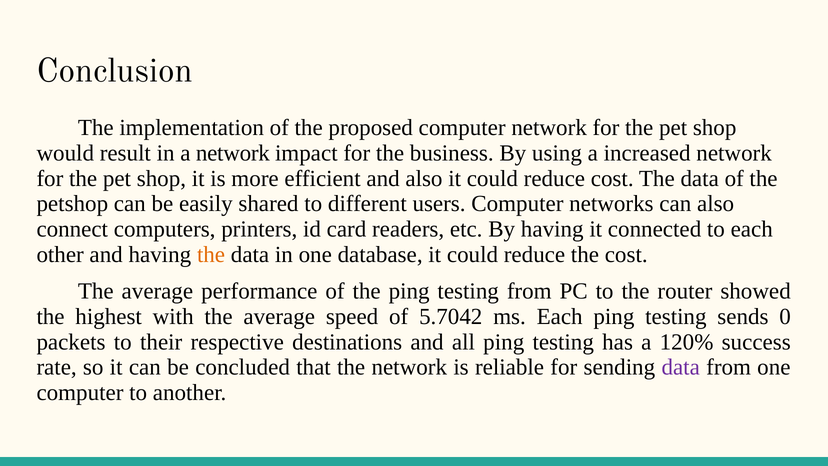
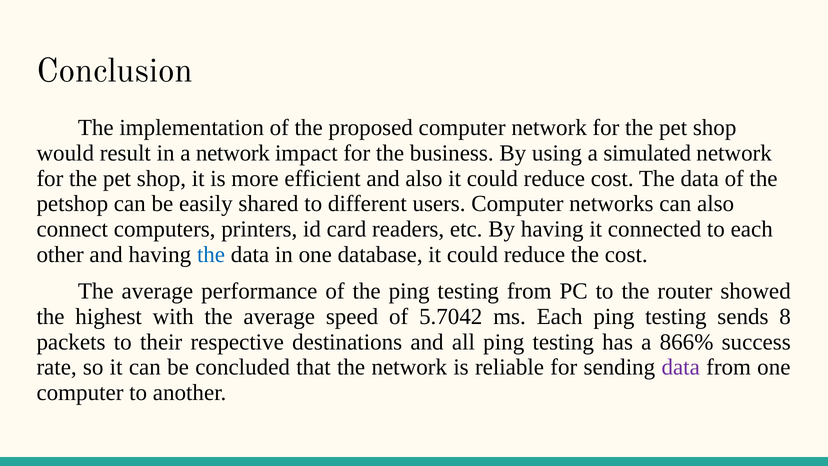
increased: increased -> simulated
the at (211, 255) colour: orange -> blue
0: 0 -> 8
120%: 120% -> 866%
